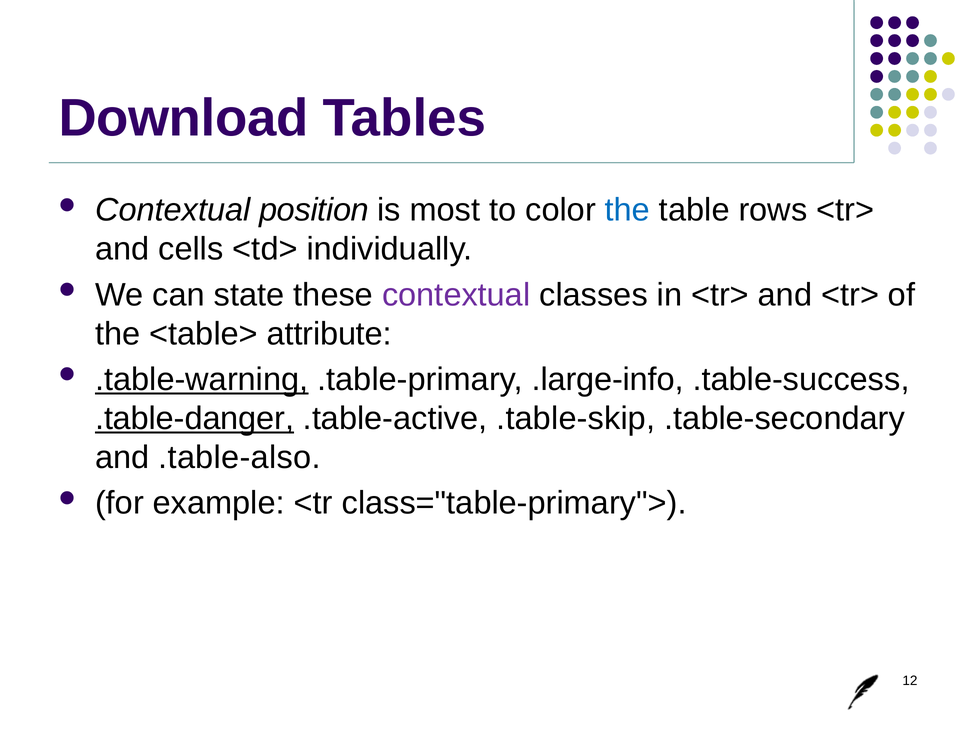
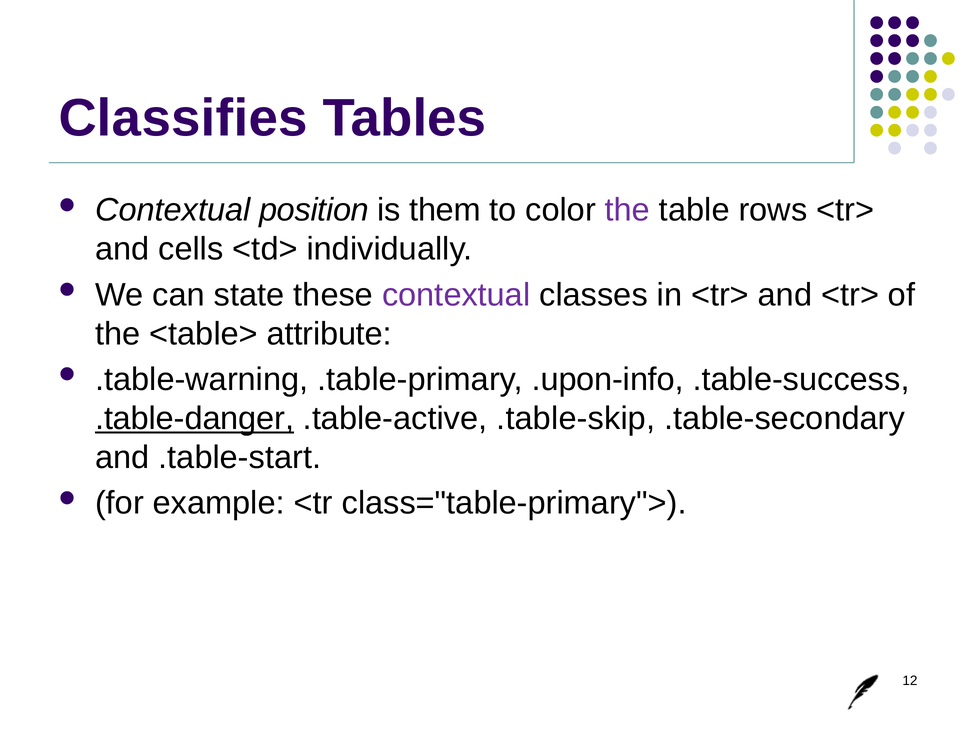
Download: Download -> Classifies
most: most -> them
the at (627, 210) colour: blue -> purple
.table-warning underline: present -> none
.large-info: .large-info -> .upon-info
.table-also: .table-also -> .table-start
